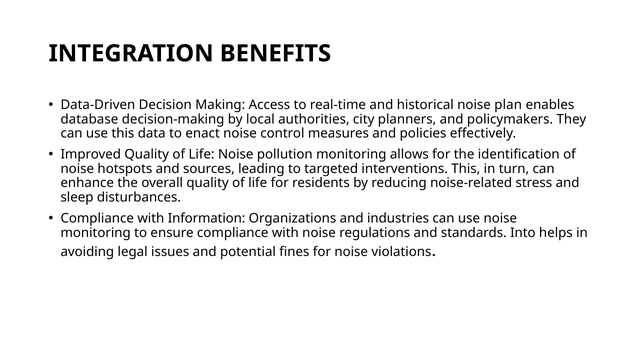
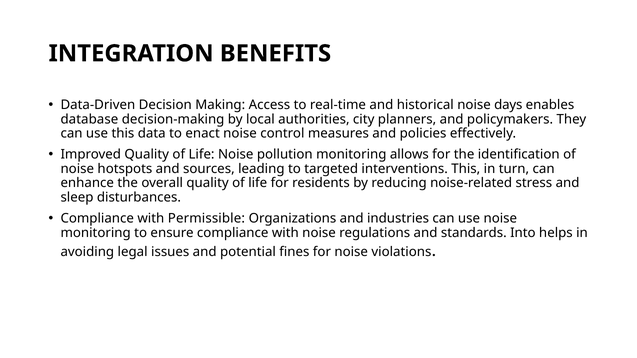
plan: plan -> days
Information: Information -> Permissible
